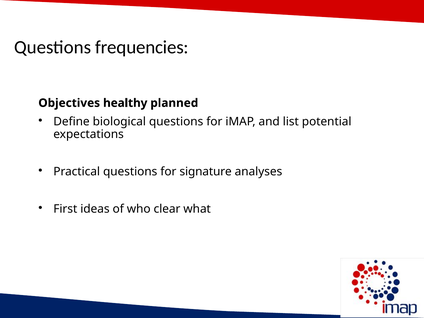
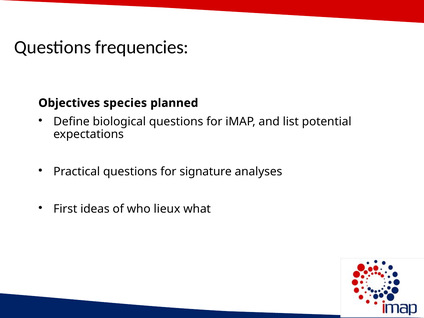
healthy: healthy -> species
clear: clear -> lieux
